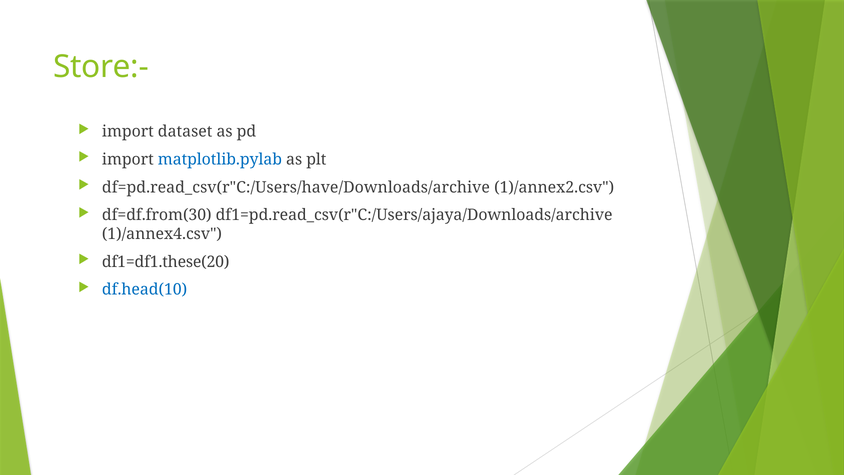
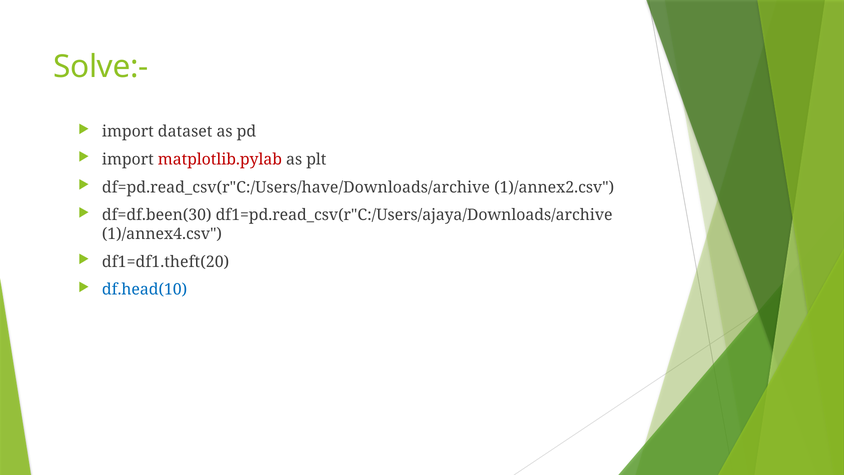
Store:-: Store:- -> Solve:-
matplotlib.pylab colour: blue -> red
df=df.from(30: df=df.from(30 -> df=df.been(30
df1=df1.these(20: df1=df1.these(20 -> df1=df1.theft(20
